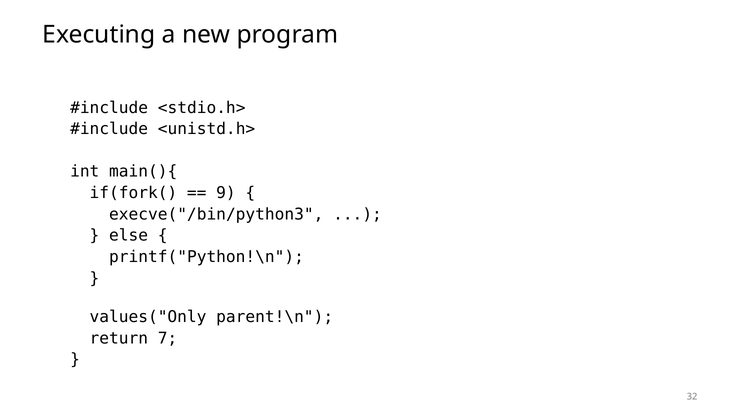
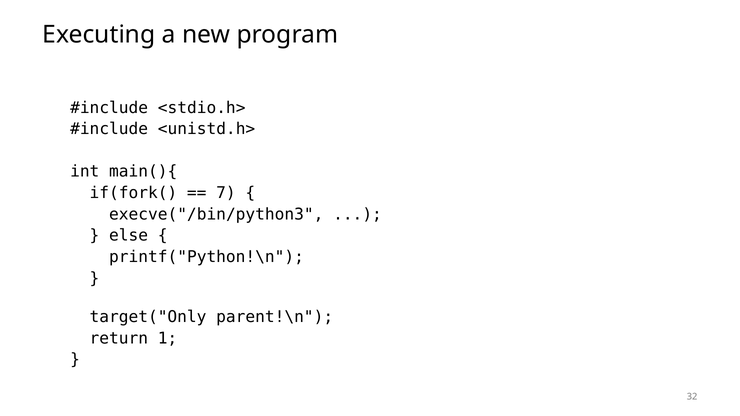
9: 9 -> 7
values("Only: values("Only -> target("Only
7: 7 -> 1
